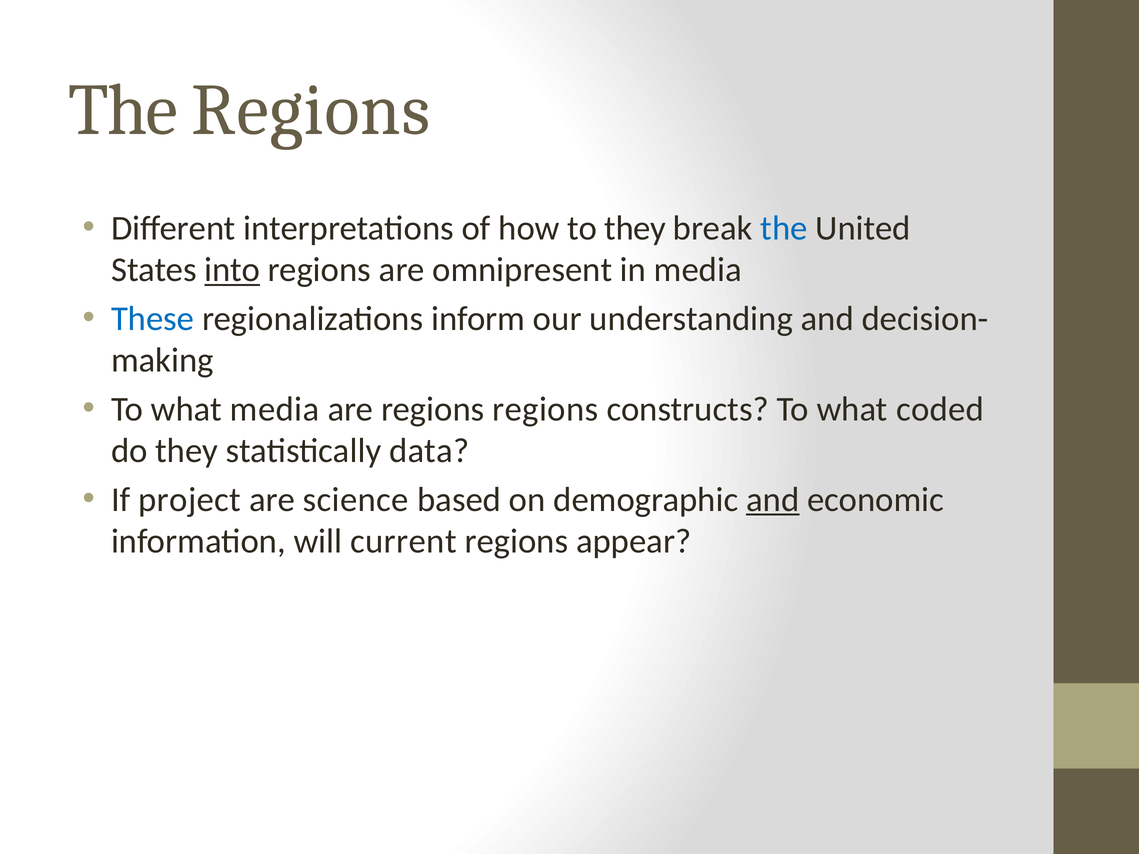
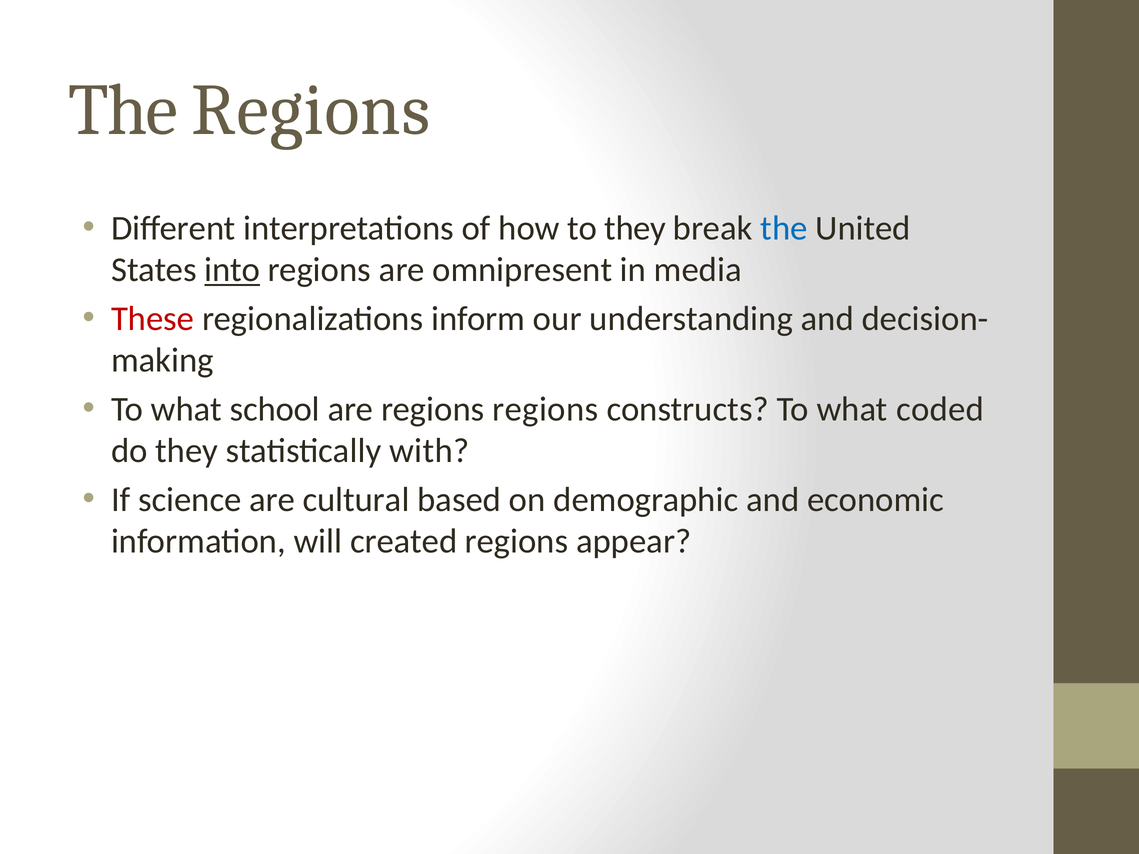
These colour: blue -> red
what media: media -> school
data: data -> with
project: project -> science
science: science -> cultural
and at (773, 500) underline: present -> none
current: current -> created
